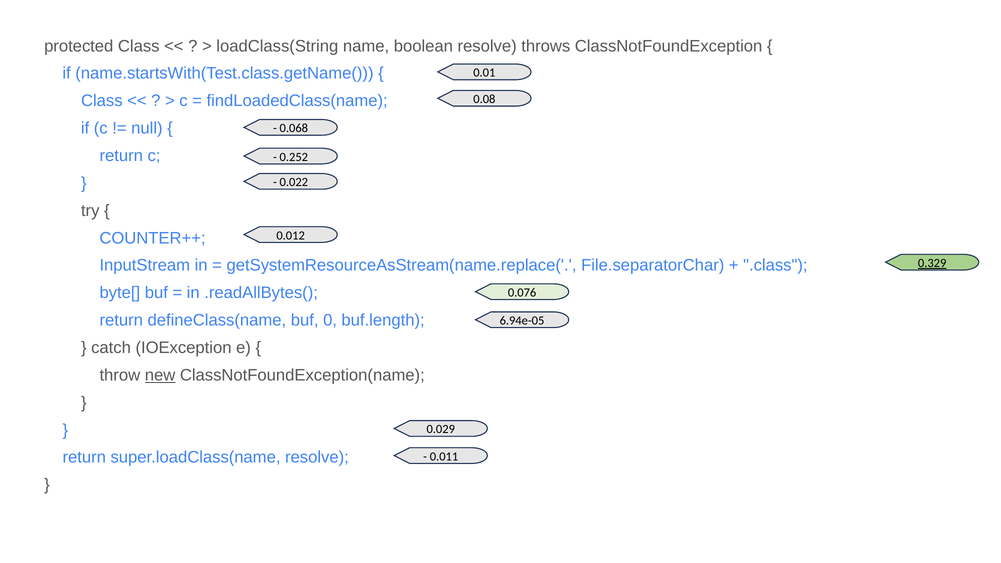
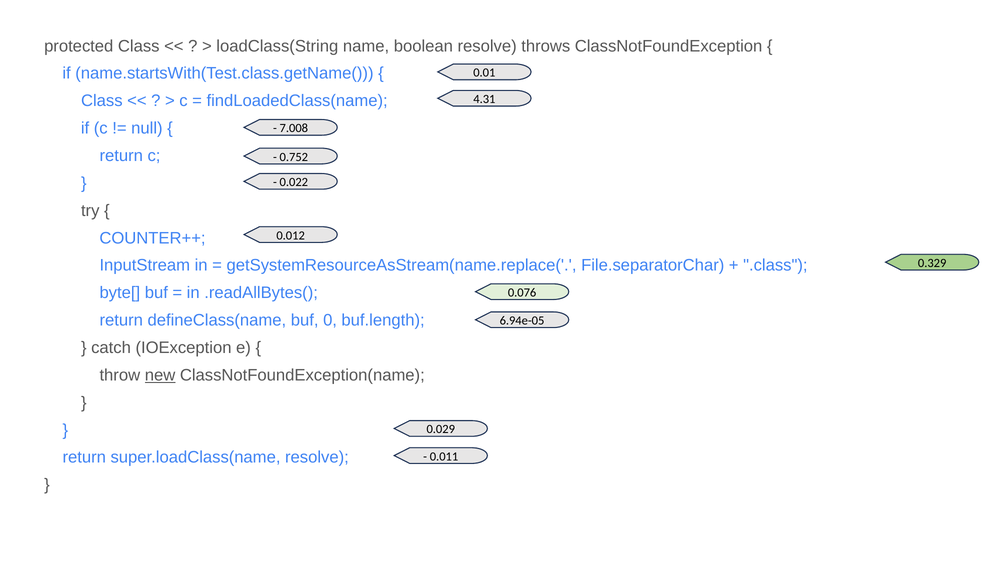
0.08: 0.08 -> 4.31
0.068: 0.068 -> 7.008
0.252: 0.252 -> 0.752
0.329 underline: present -> none
